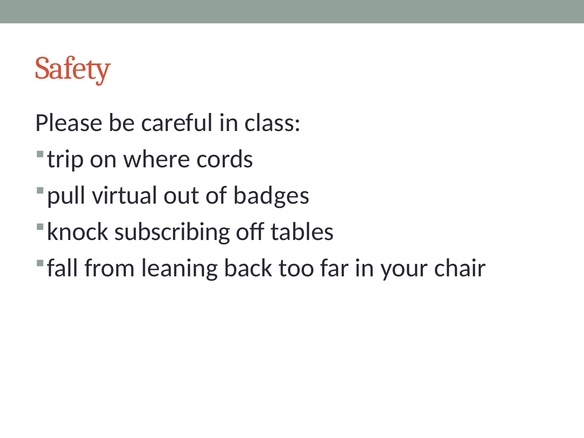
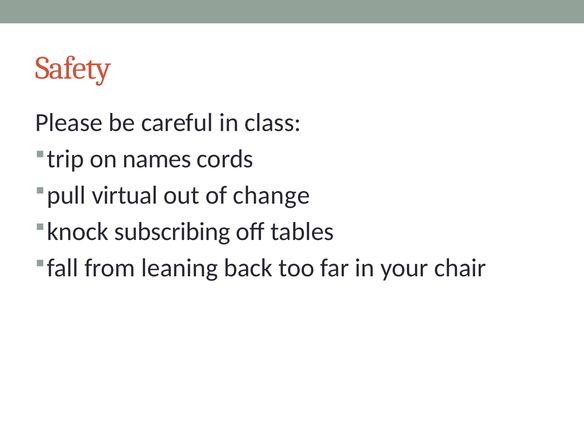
where: where -> names
badges: badges -> change
